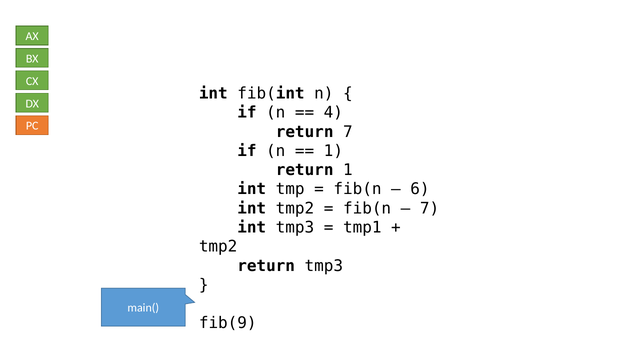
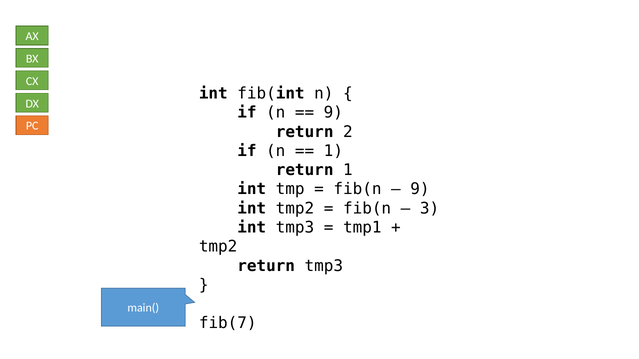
4 at (333, 113): 4 -> 9
return 7: 7 -> 2
6 at (420, 189): 6 -> 9
7 at (430, 209): 7 -> 3
fib(9: fib(9 -> fib(7
